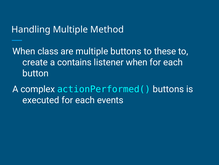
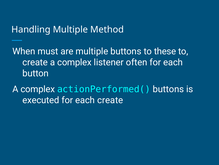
class: class -> must
create a contains: contains -> complex
listener when: when -> often
each events: events -> create
